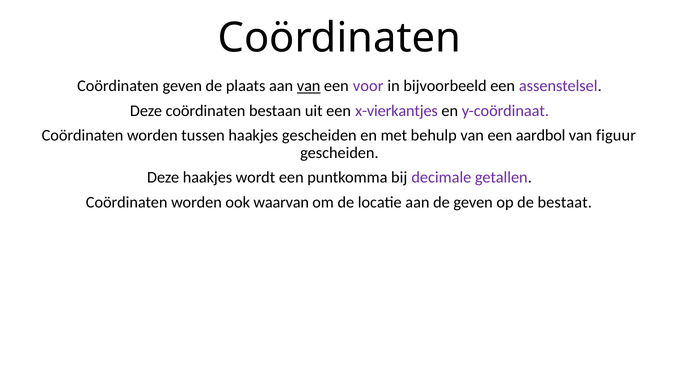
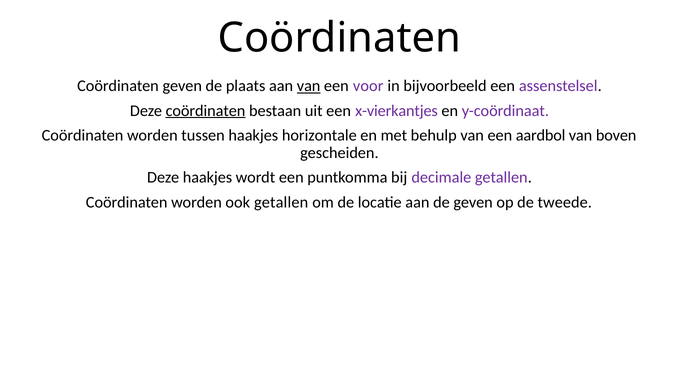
coördinaten at (206, 111) underline: none -> present
haakjes gescheiden: gescheiden -> horizontale
figuur: figuur -> boven
ook waarvan: waarvan -> getallen
bestaat: bestaat -> tweede
